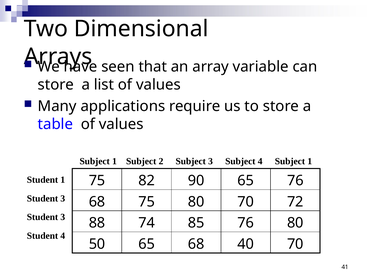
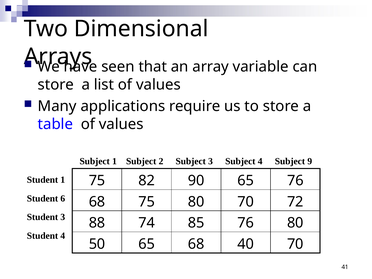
Subject 4 Subject 1: 1 -> 9
3 at (63, 199): 3 -> 6
